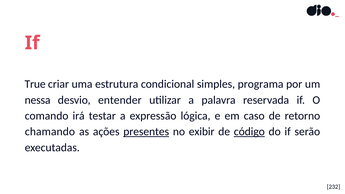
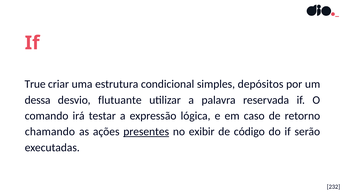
programa: programa -> depósitos
nessa: nessa -> dessa
entender: entender -> flutuante
código underline: present -> none
